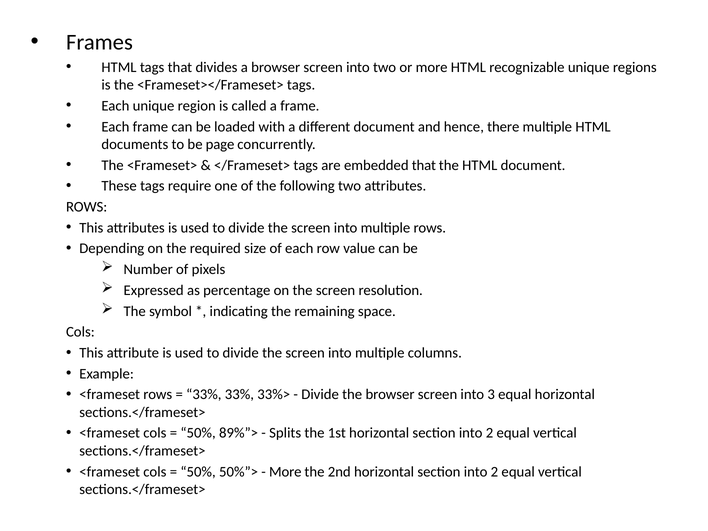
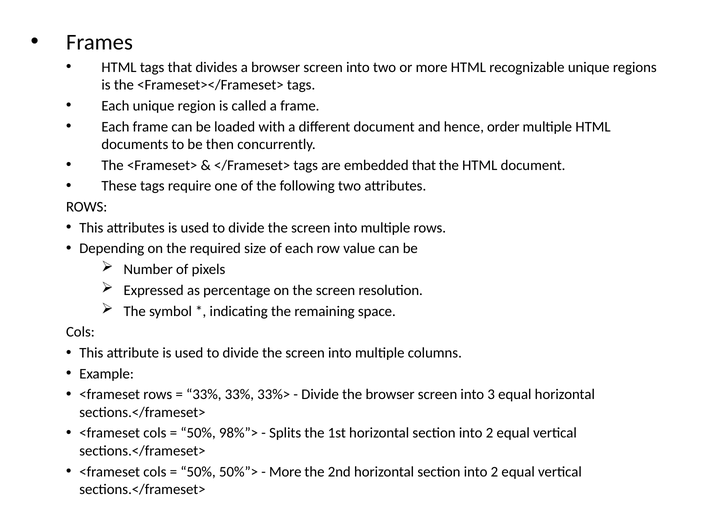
there: there -> order
page: page -> then
89%”>: 89%”> -> 98%”>
